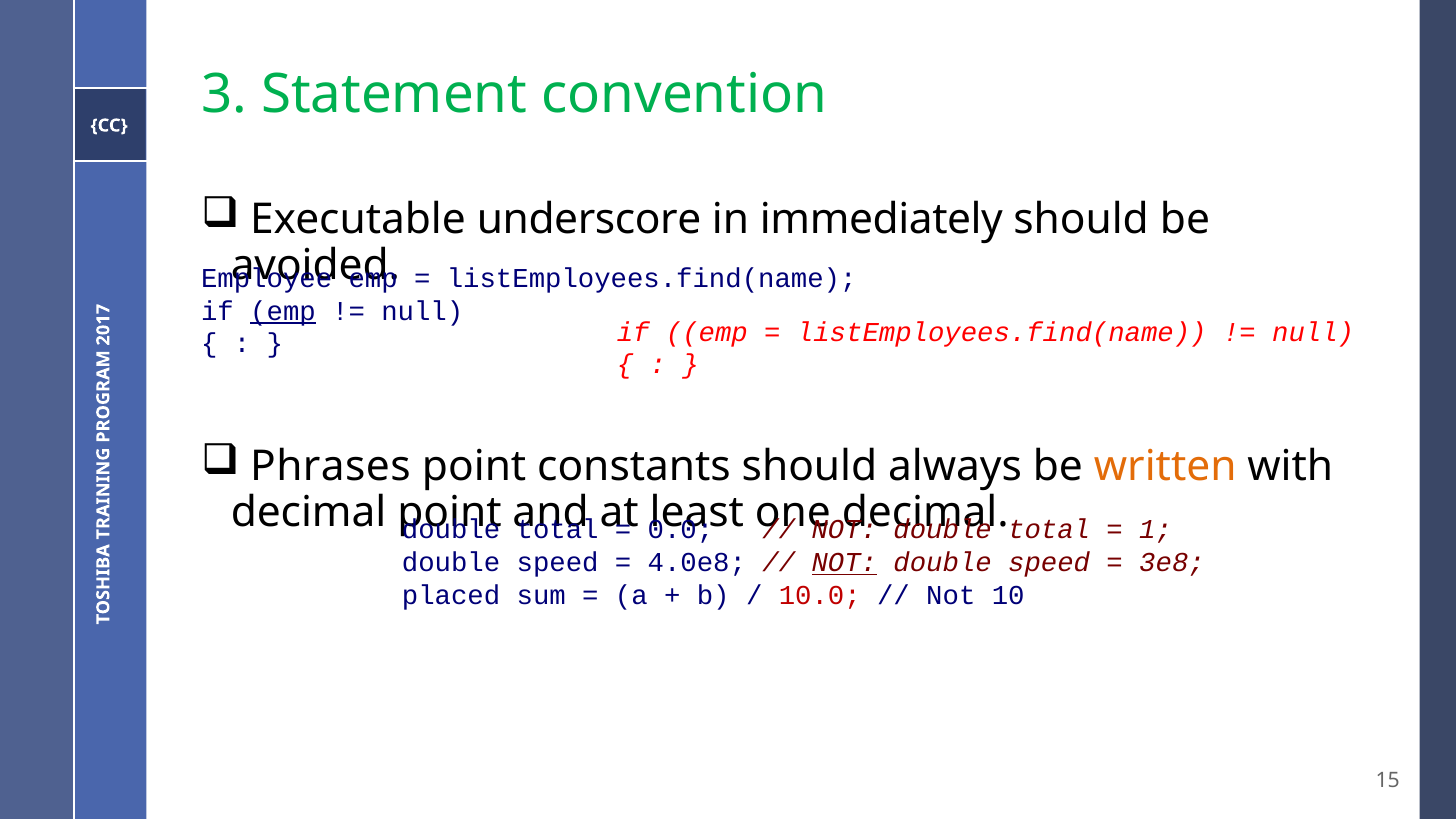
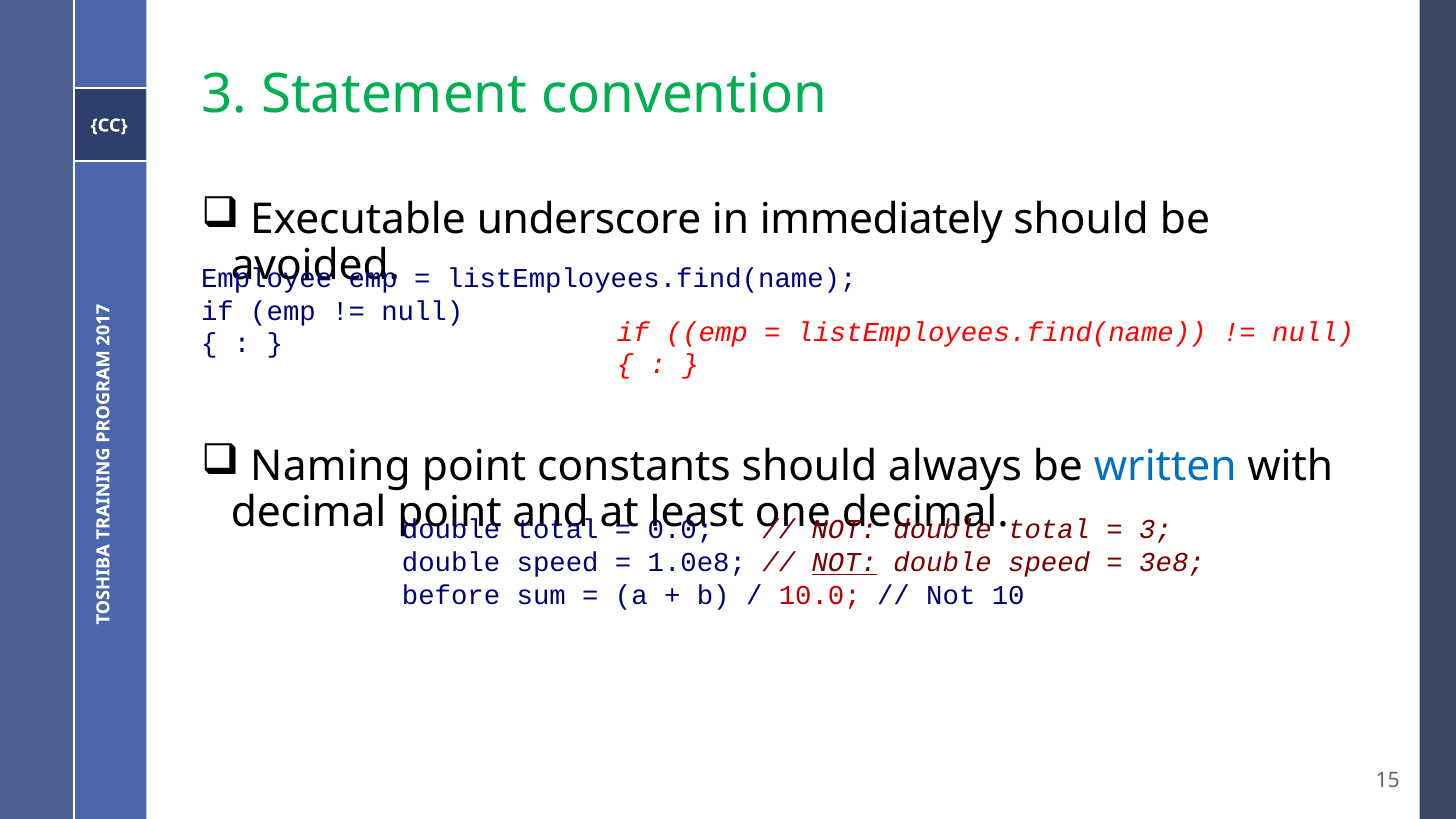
emp at (283, 311) underline: present -> none
Phrases: Phrases -> Naming
written colour: orange -> blue
1 at (1156, 530): 1 -> 3
4.0e8: 4.0e8 -> 1.0e8
placed: placed -> before
